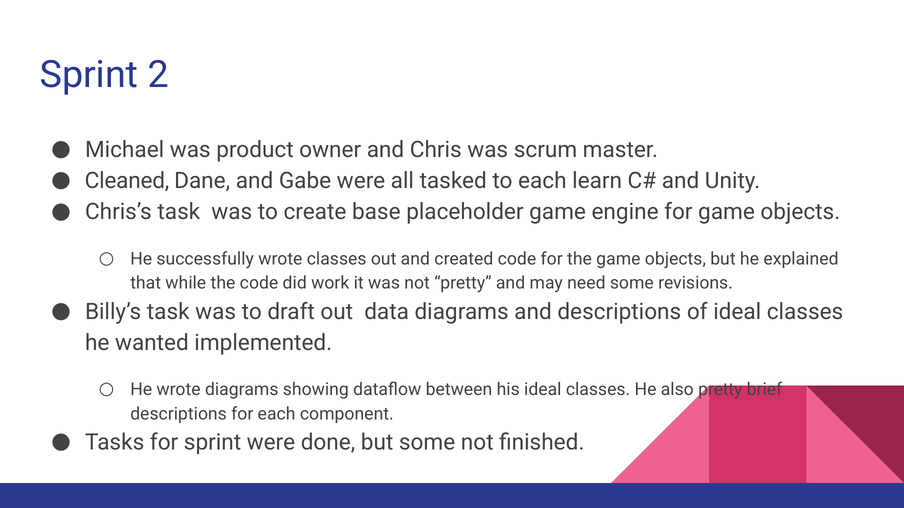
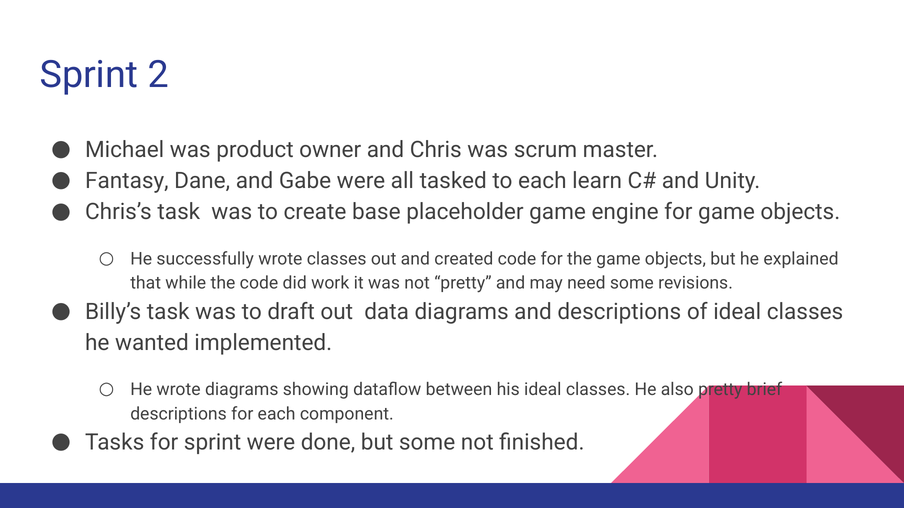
Cleaned: Cleaned -> Fantasy
